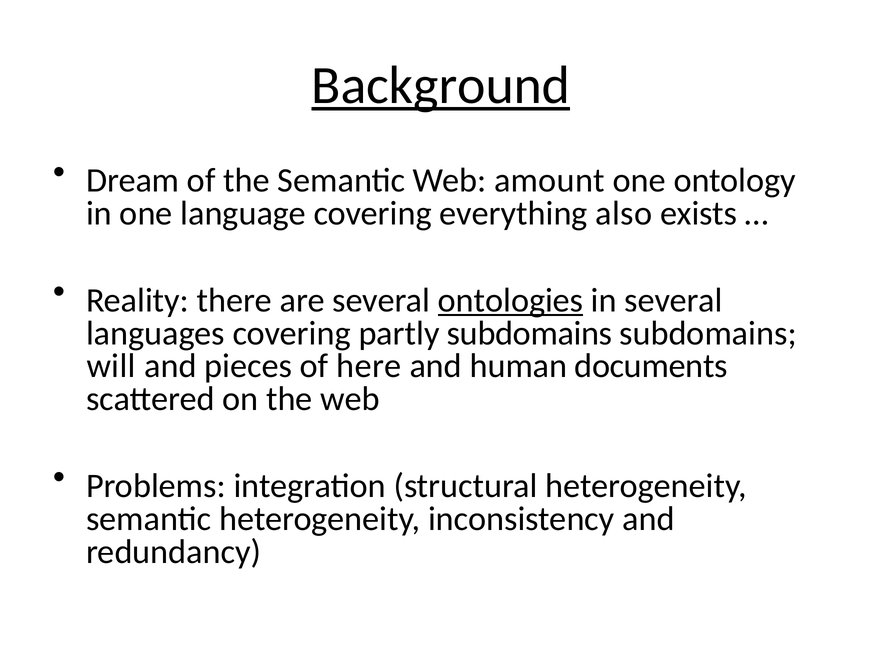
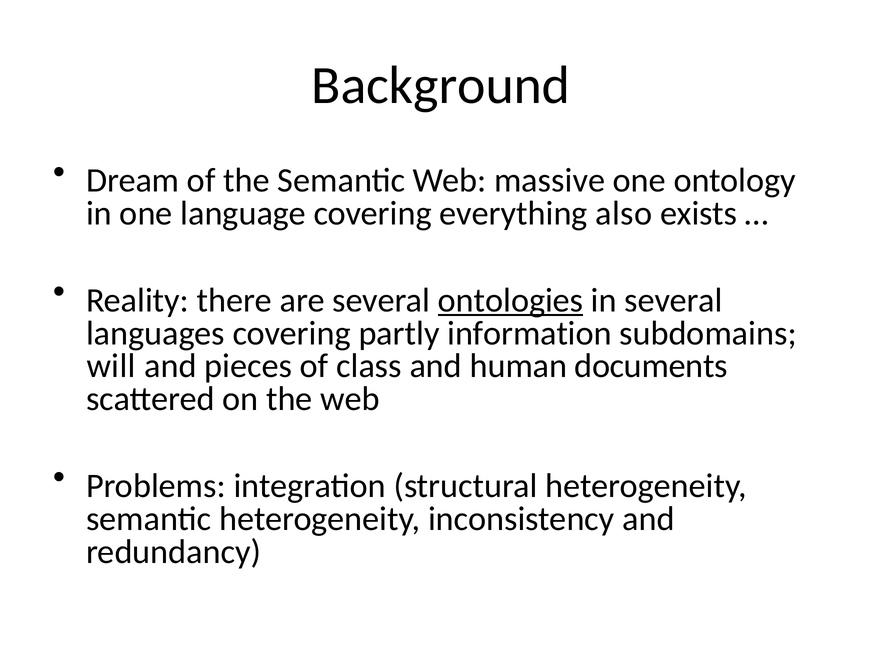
Background underline: present -> none
amount: amount -> massive
partly subdomains: subdomains -> information
here: here -> class
